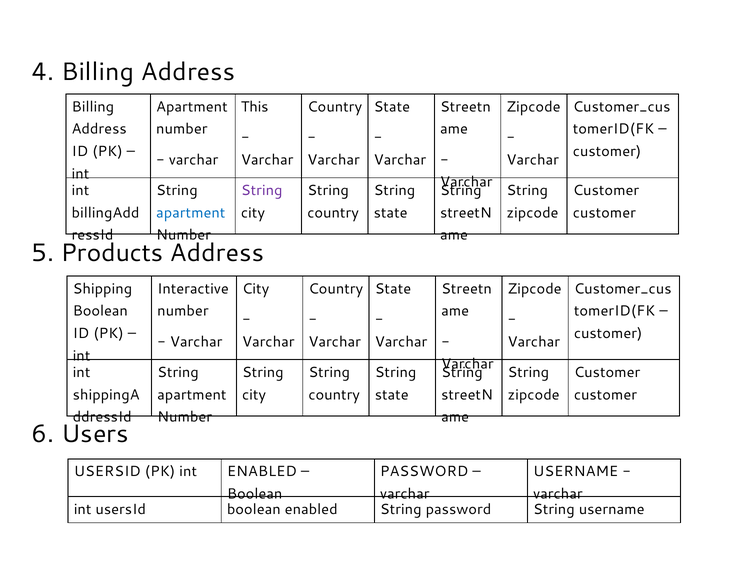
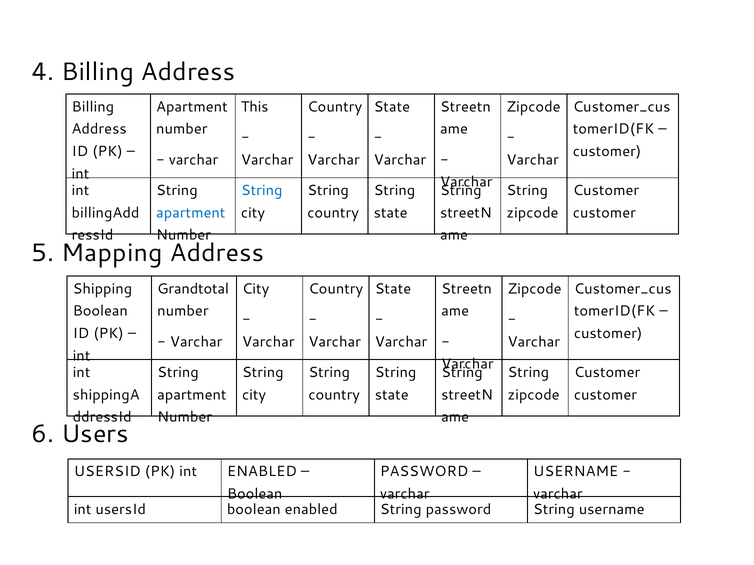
String at (262, 191) colour: purple -> blue
Products: Products -> Mapping
Interactive: Interactive -> Grandtotal
